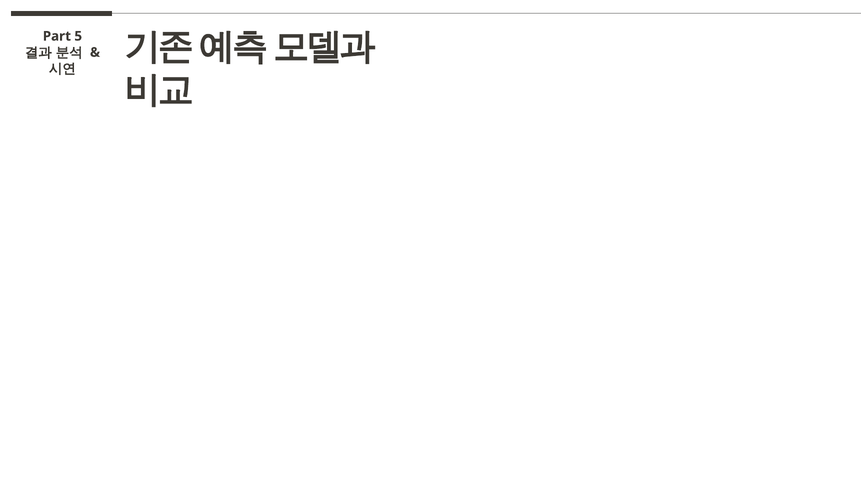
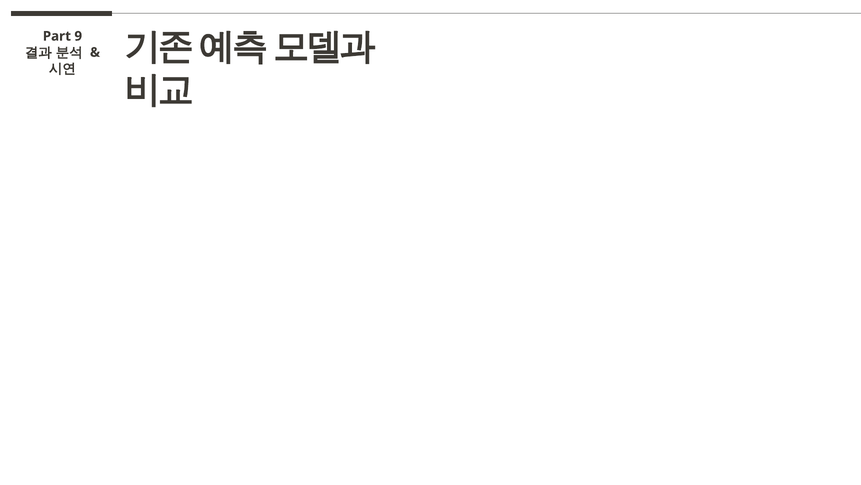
5: 5 -> 9
